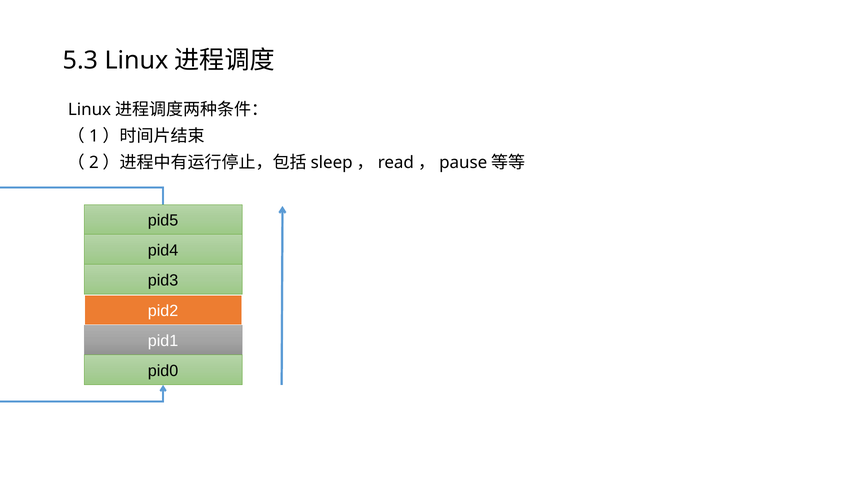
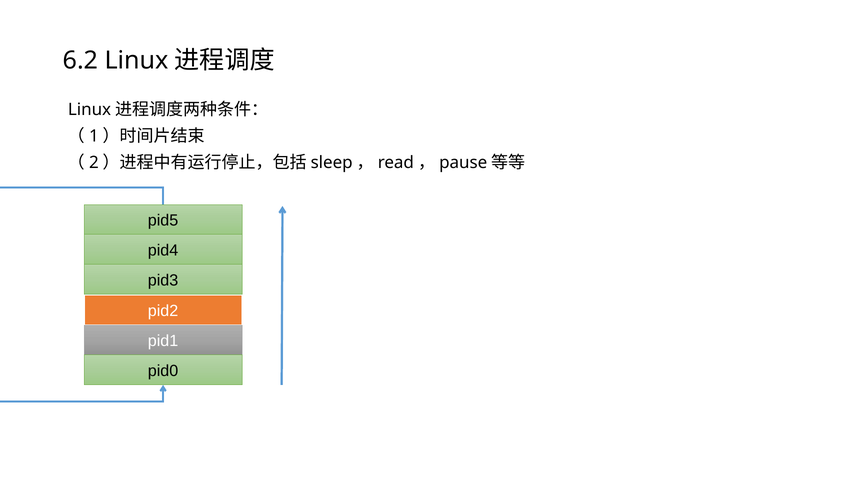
5.3: 5.3 -> 6.2
